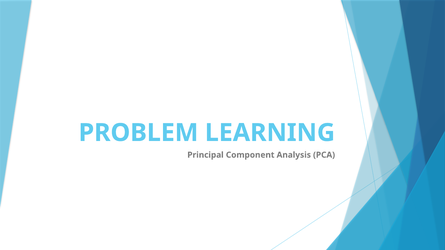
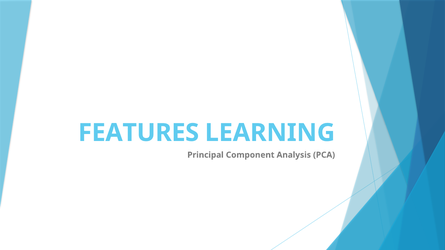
PROBLEM: PROBLEM -> FEATURES
